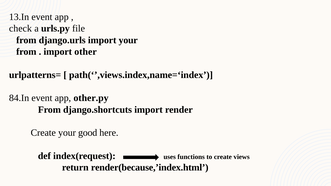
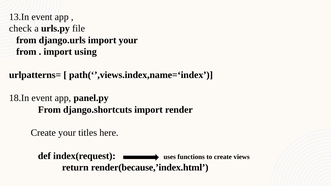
other: other -> using
84.In: 84.In -> 18.In
other.py: other.py -> panel.py
good: good -> titles
